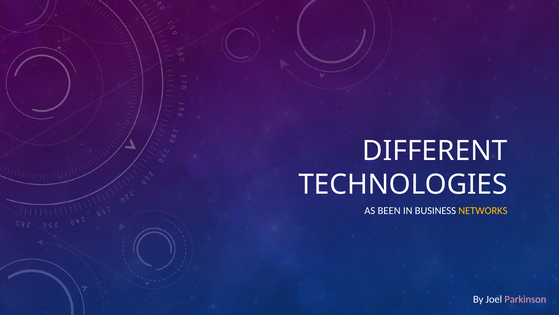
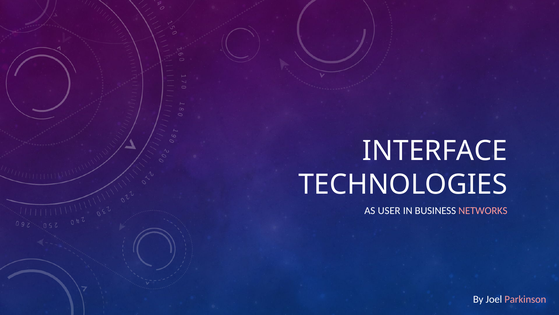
DIFFERENT: DIFFERENT -> INTERFACE
BEEN: BEEN -> USER
NETWORKS colour: yellow -> pink
